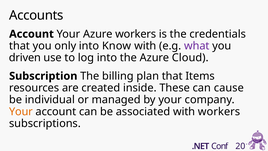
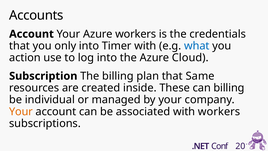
Know: Know -> Timer
what colour: purple -> blue
driven: driven -> action
Items: Items -> Same
can cause: cause -> billing
